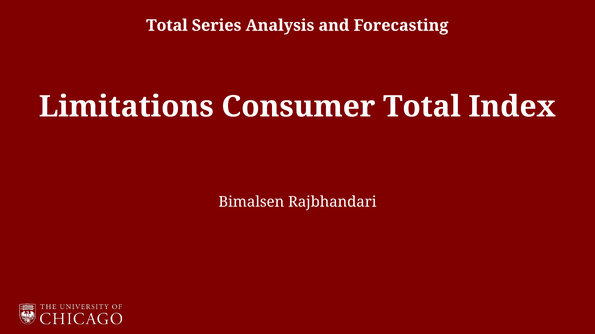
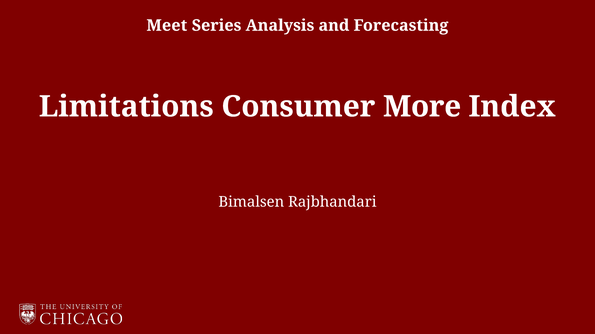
Total at (167, 25): Total -> Meet
Consumer Total: Total -> More
